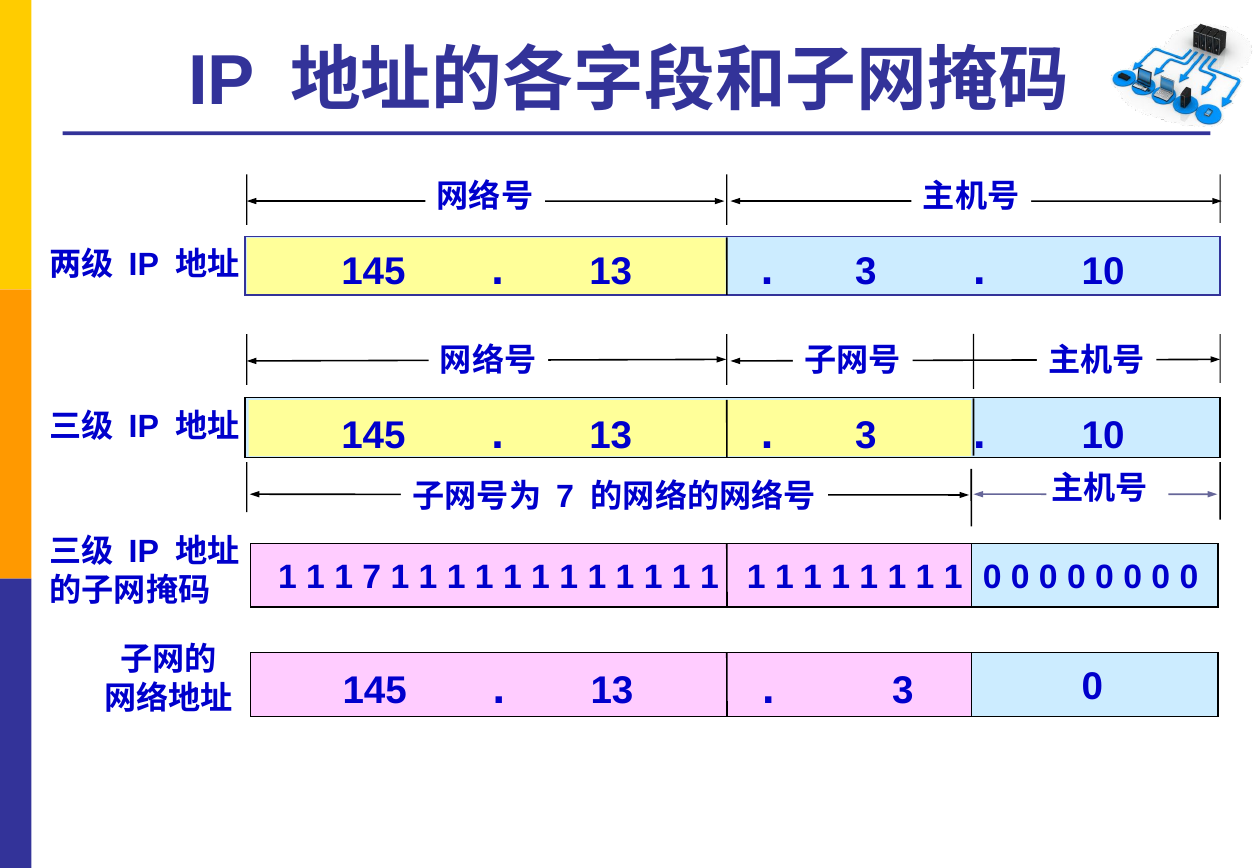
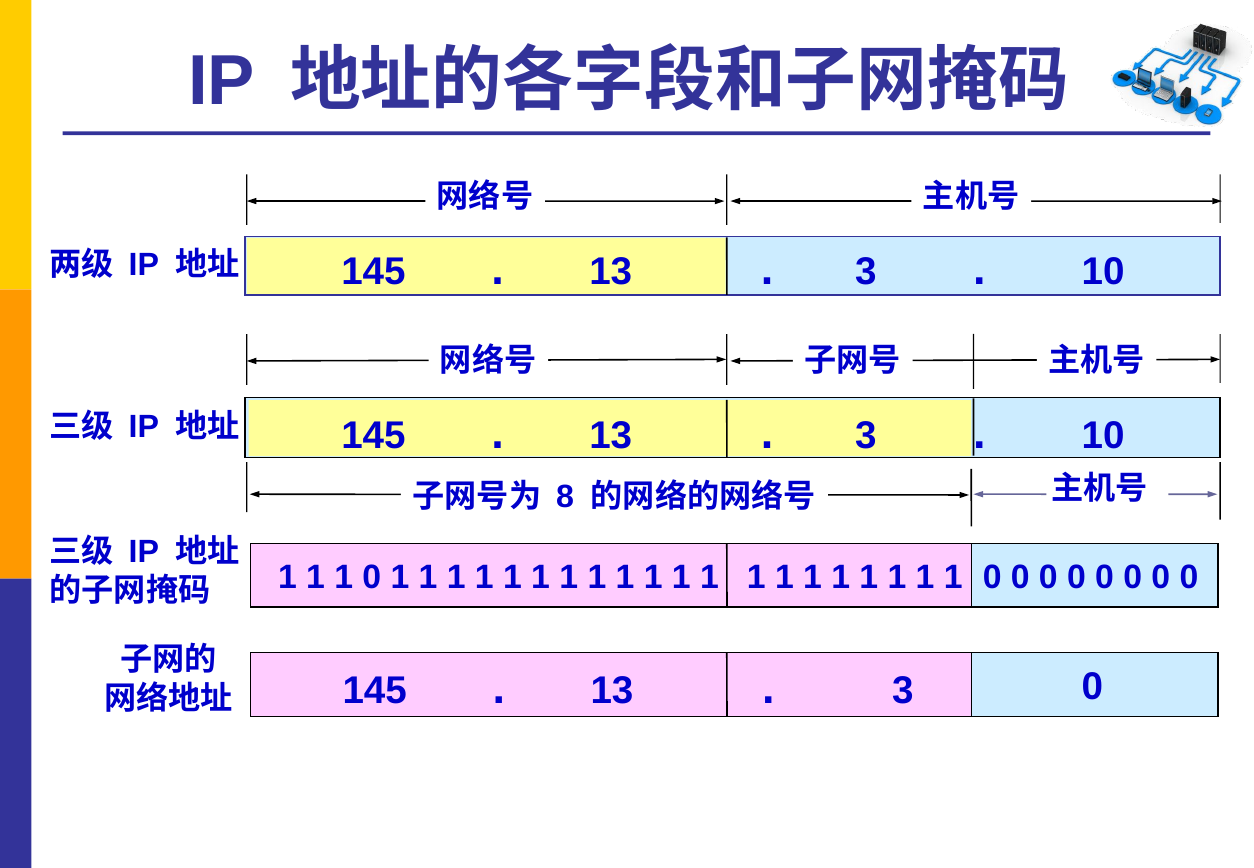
7 at (565, 497): 7 -> 8
7 at (372, 577): 7 -> 0
